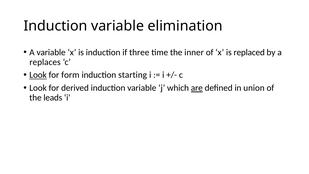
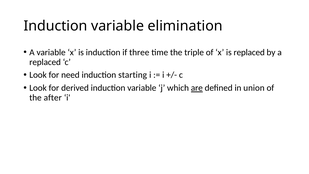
inner: inner -> triple
replaces at (45, 62): replaces -> replaced
Look at (38, 75) underline: present -> none
form: form -> need
leads: leads -> after
